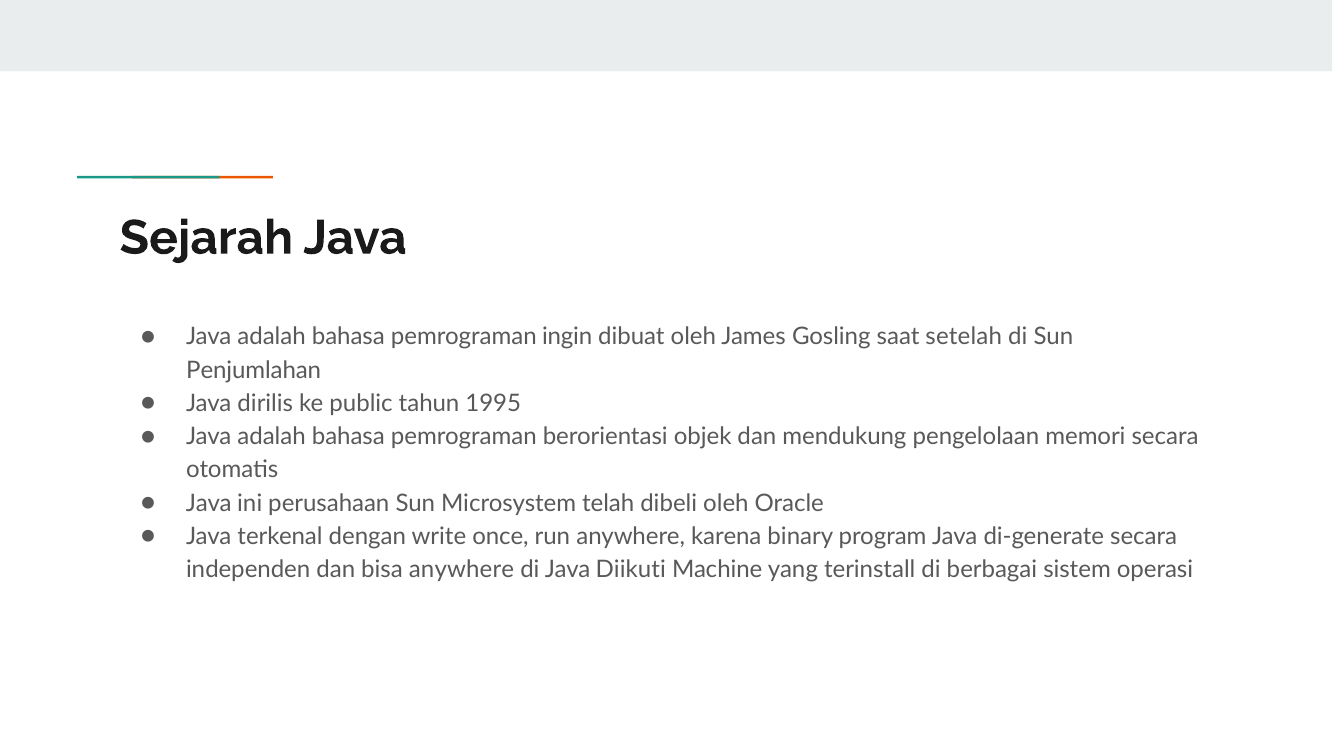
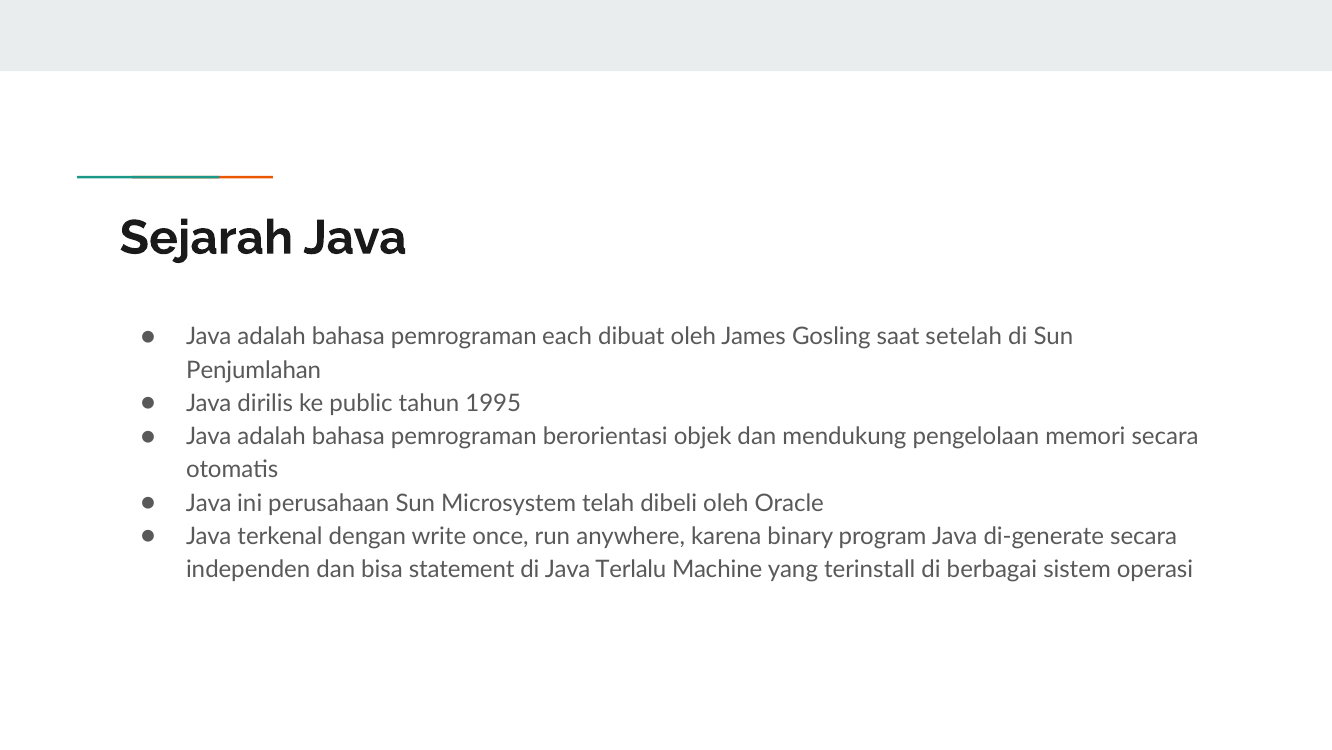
ingin: ingin -> each
bisa anywhere: anywhere -> statement
Diikuti: Diikuti -> Terlalu
